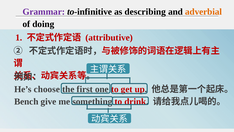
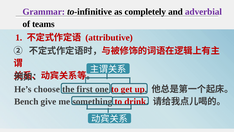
describing: describing -> completely
adverbial colour: orange -> purple
doing: doing -> teams
